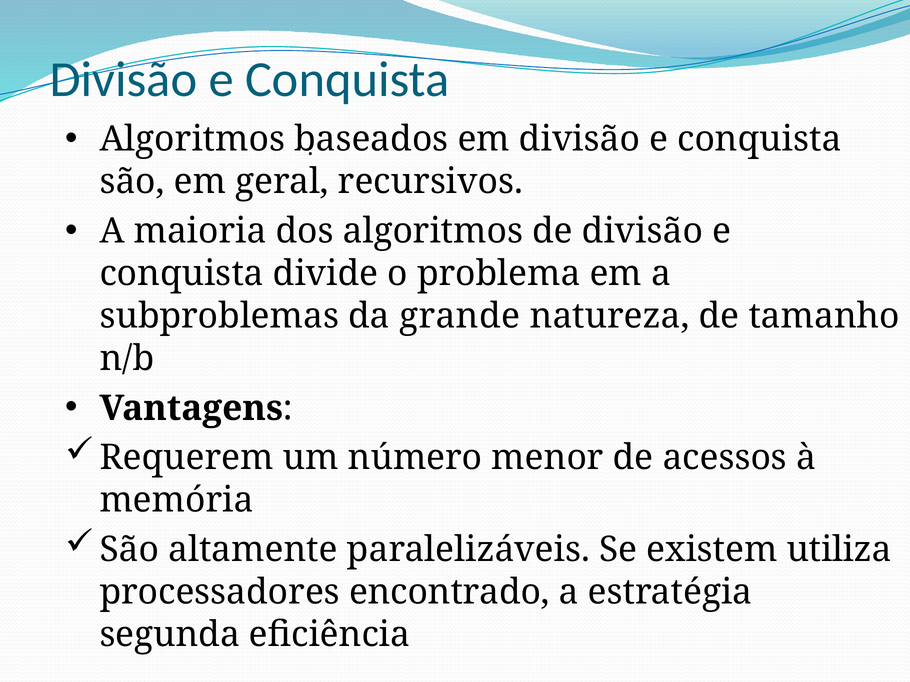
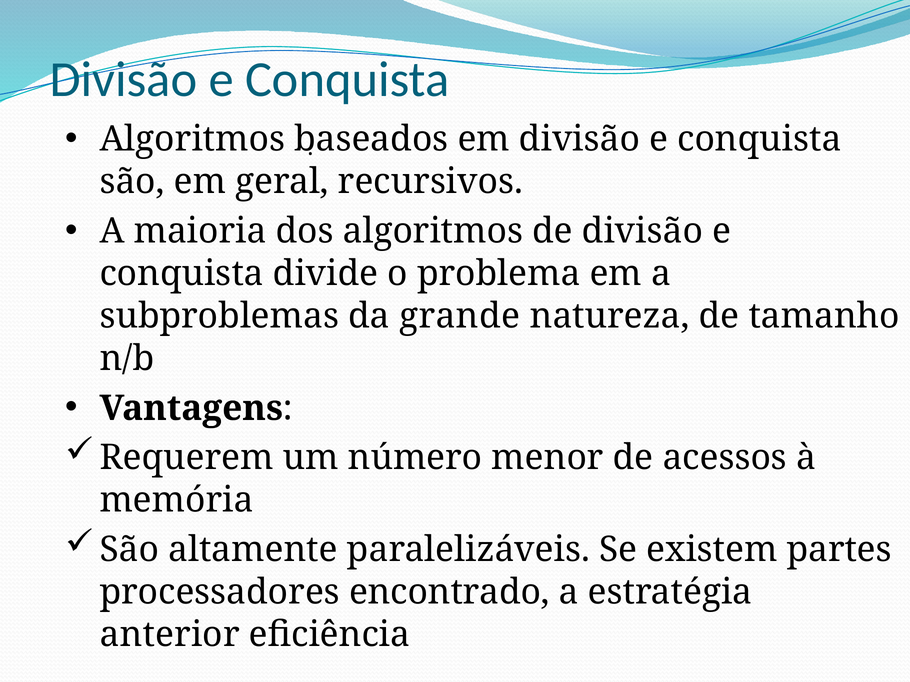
utiliza: utiliza -> partes
segunda: segunda -> anterior
